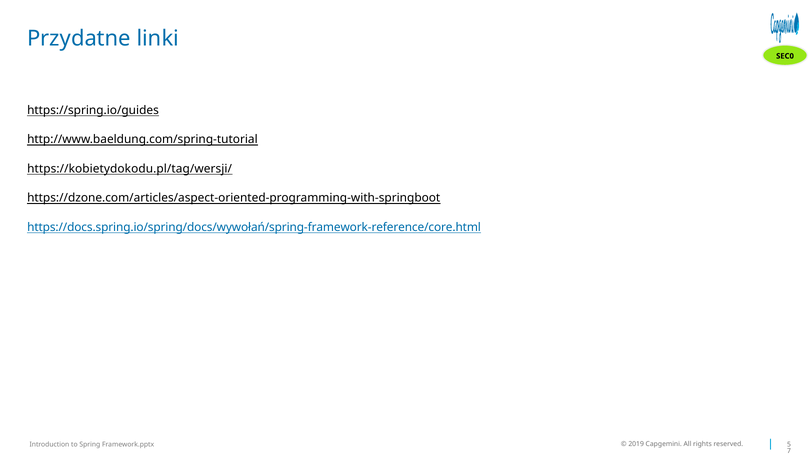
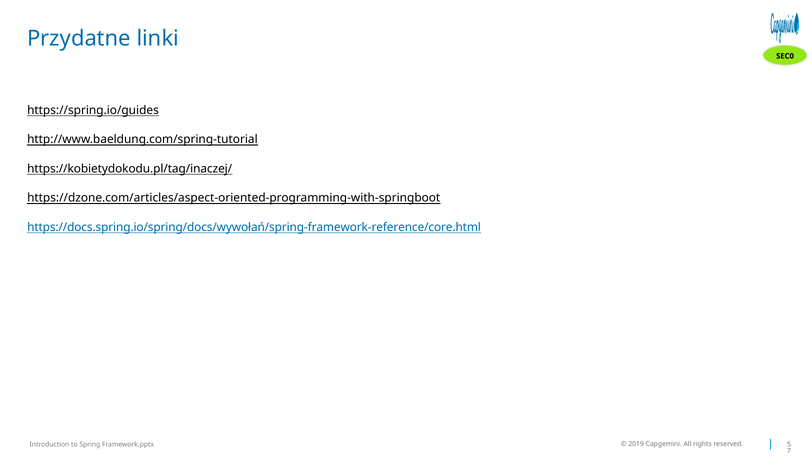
https://kobietydokodu.pl/tag/wersji/: https://kobietydokodu.pl/tag/wersji/ -> https://kobietydokodu.pl/tag/inaczej/
